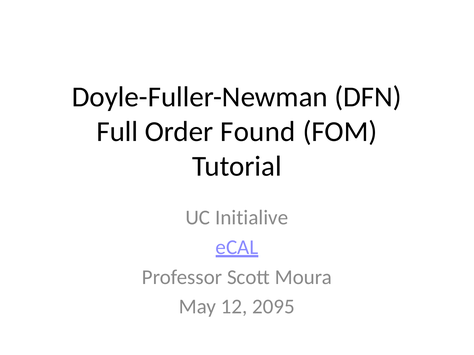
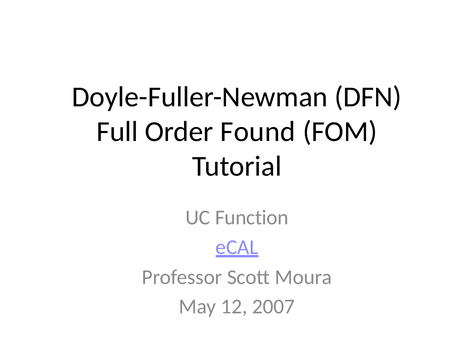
Initialive: Initialive -> Function
2095: 2095 -> 2007
